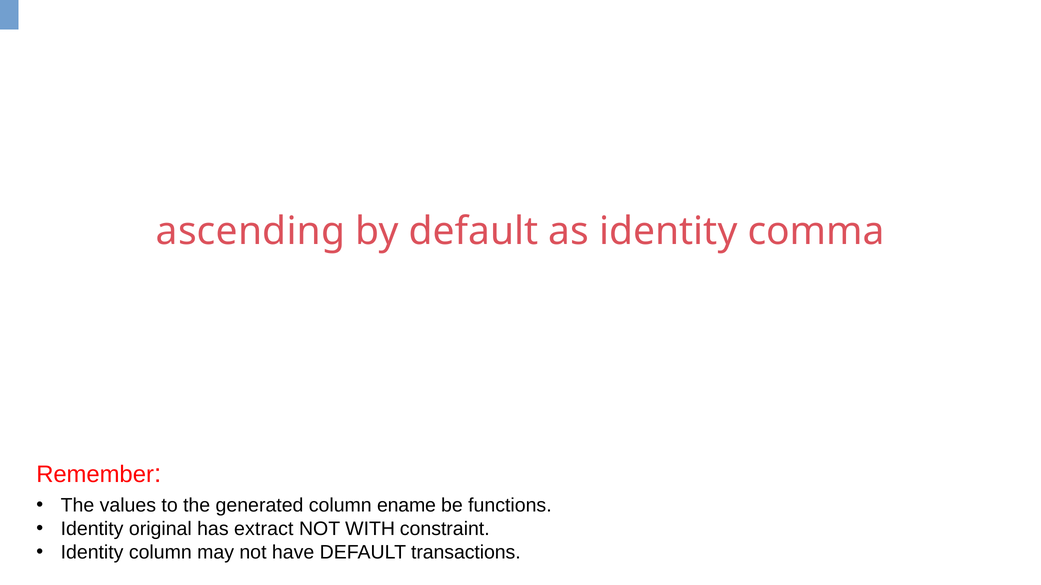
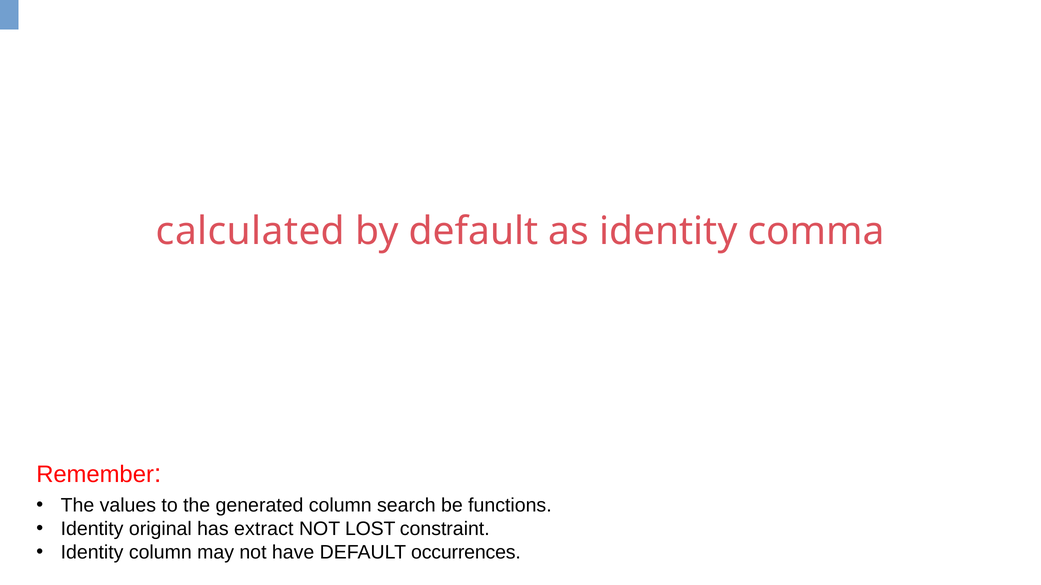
ascending: ascending -> calculated
ename: ename -> search
WITH: WITH -> LOST
transactions: transactions -> occurrences
